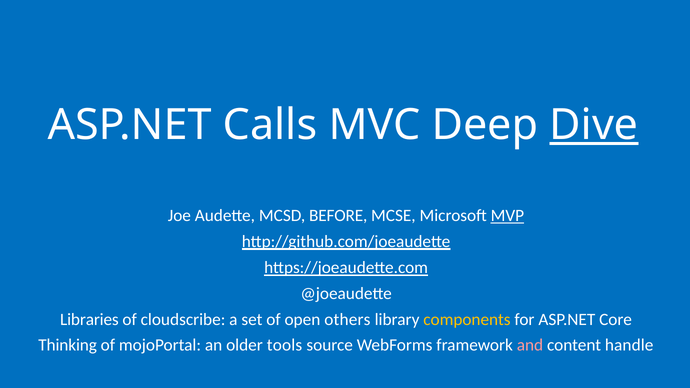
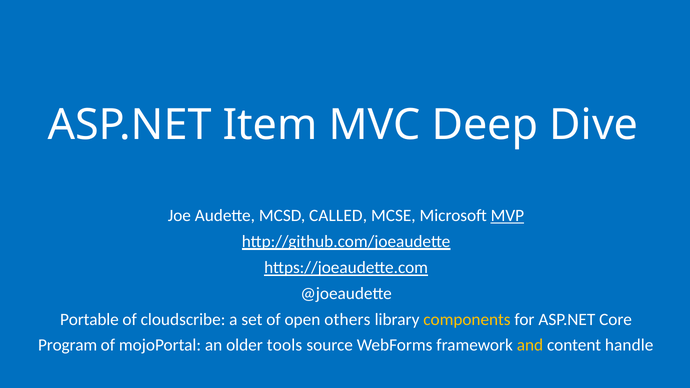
Calls: Calls -> Item
Dive underline: present -> none
BEFORE: BEFORE -> CALLED
Libraries: Libraries -> Portable
Thinking: Thinking -> Program
and colour: pink -> yellow
